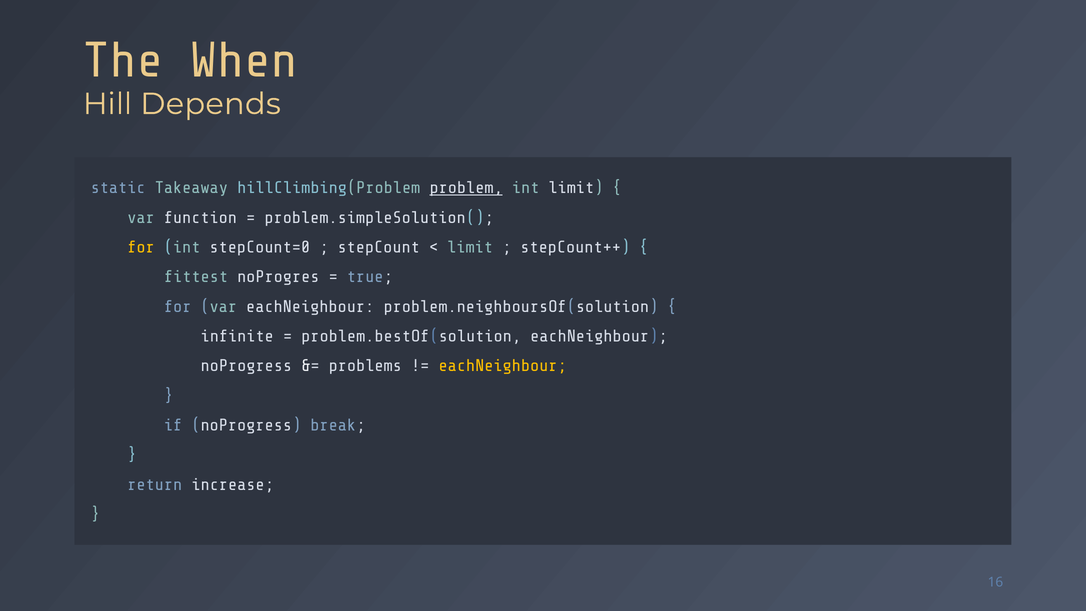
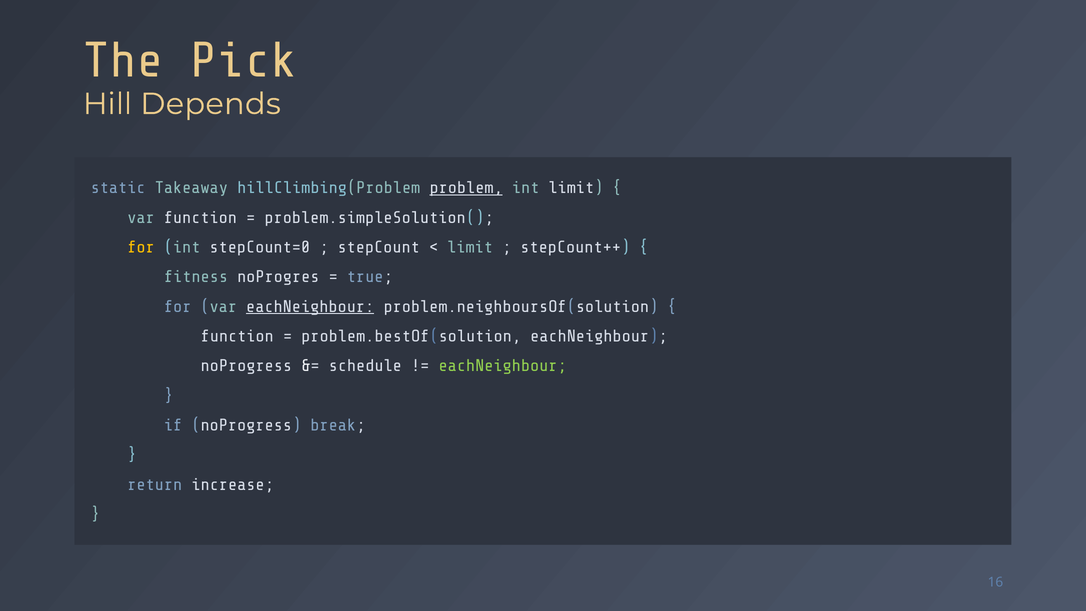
When: When -> Pick
fittest: fittest -> fitness
eachNeighbour at (310, 306) underline: none -> present
infinite at (237, 336): infinite -> function
problems: problems -> schedule
eachNeighbour at (503, 366) colour: yellow -> light green
